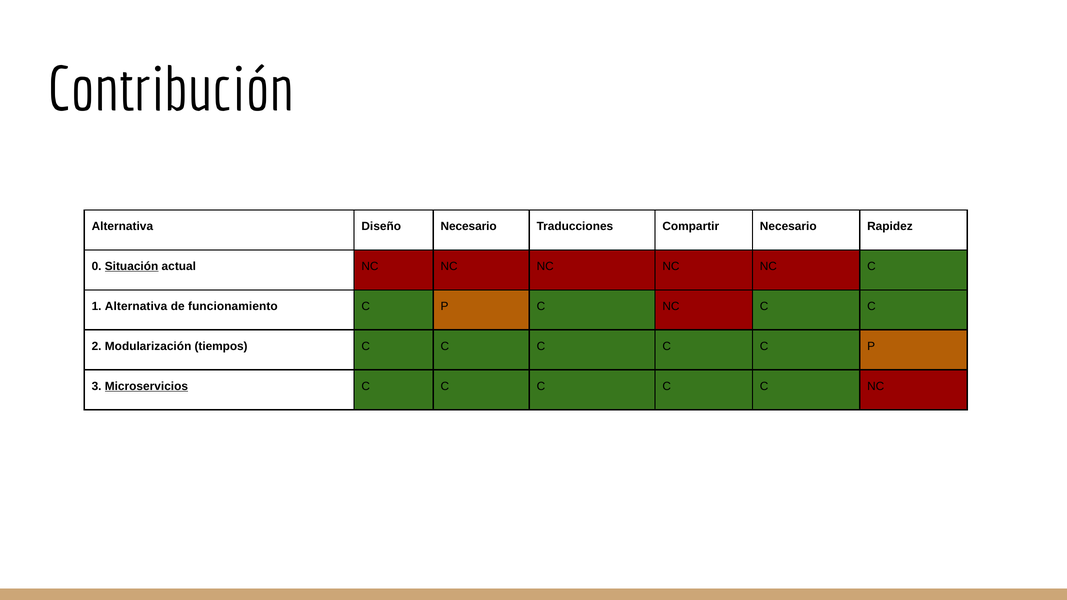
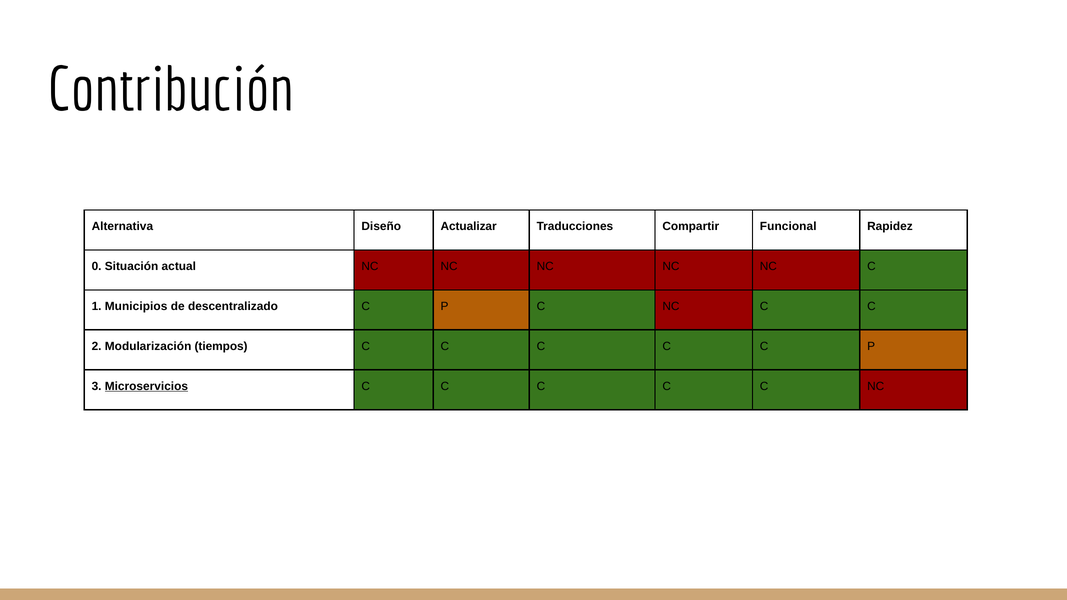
Diseño Necesario: Necesario -> Actualizar
Compartir Necesario: Necesario -> Funcional
Situación underline: present -> none
1 Alternativa: Alternativa -> Municipios
funcionamiento: funcionamiento -> descentralizado
